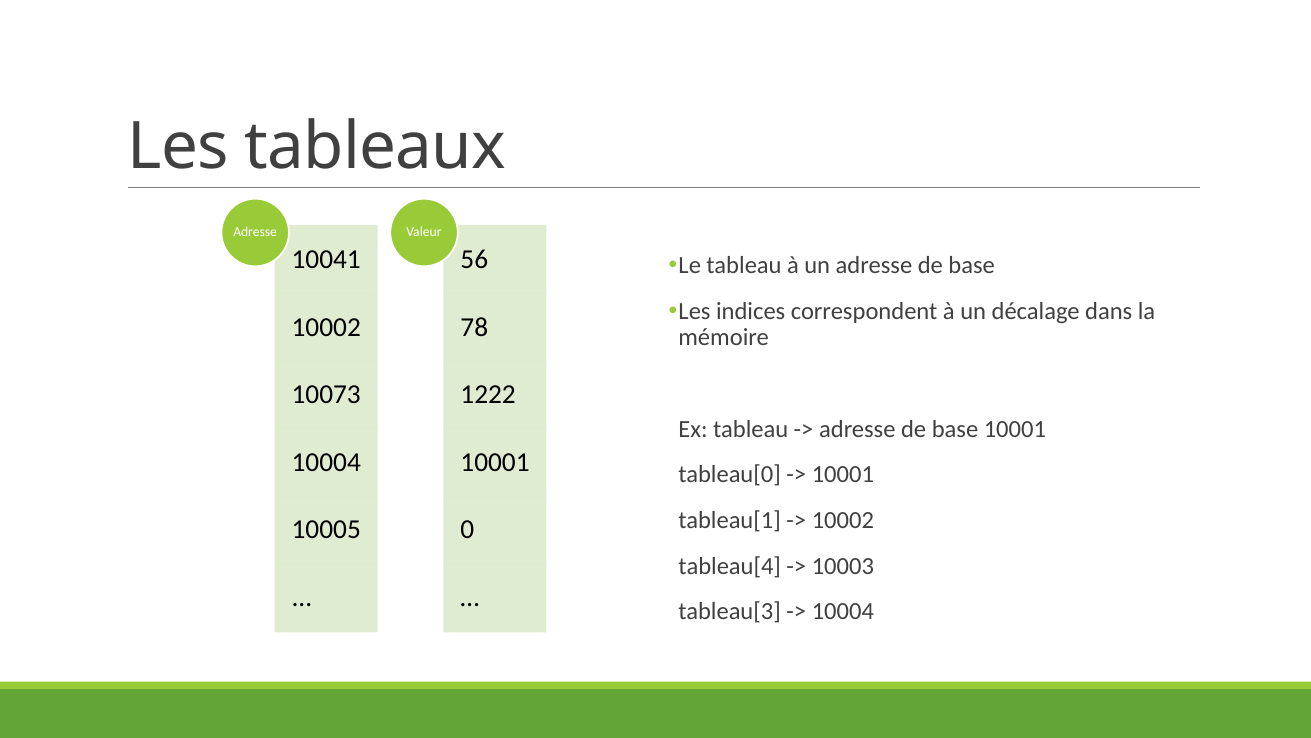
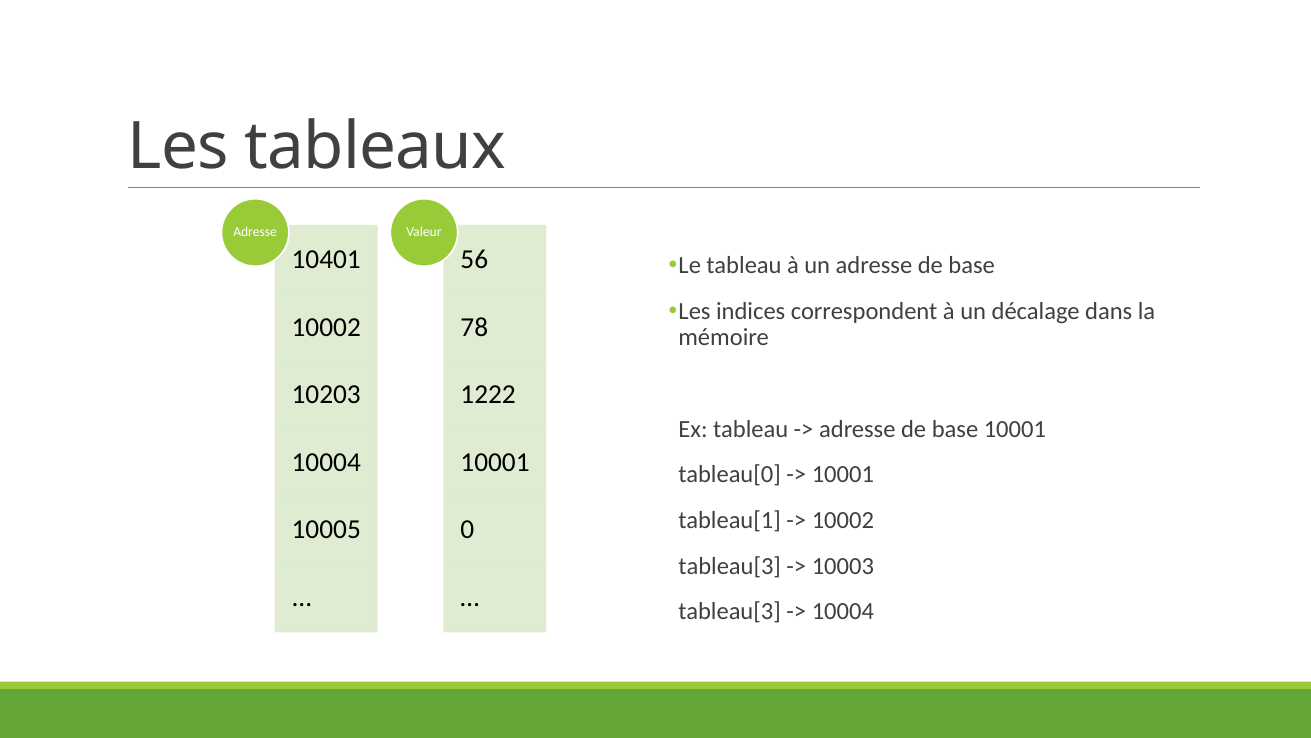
10041: 10041 -> 10401
10073: 10073 -> 10203
tableau[4 at (730, 566): tableau[4 -> tableau[3
